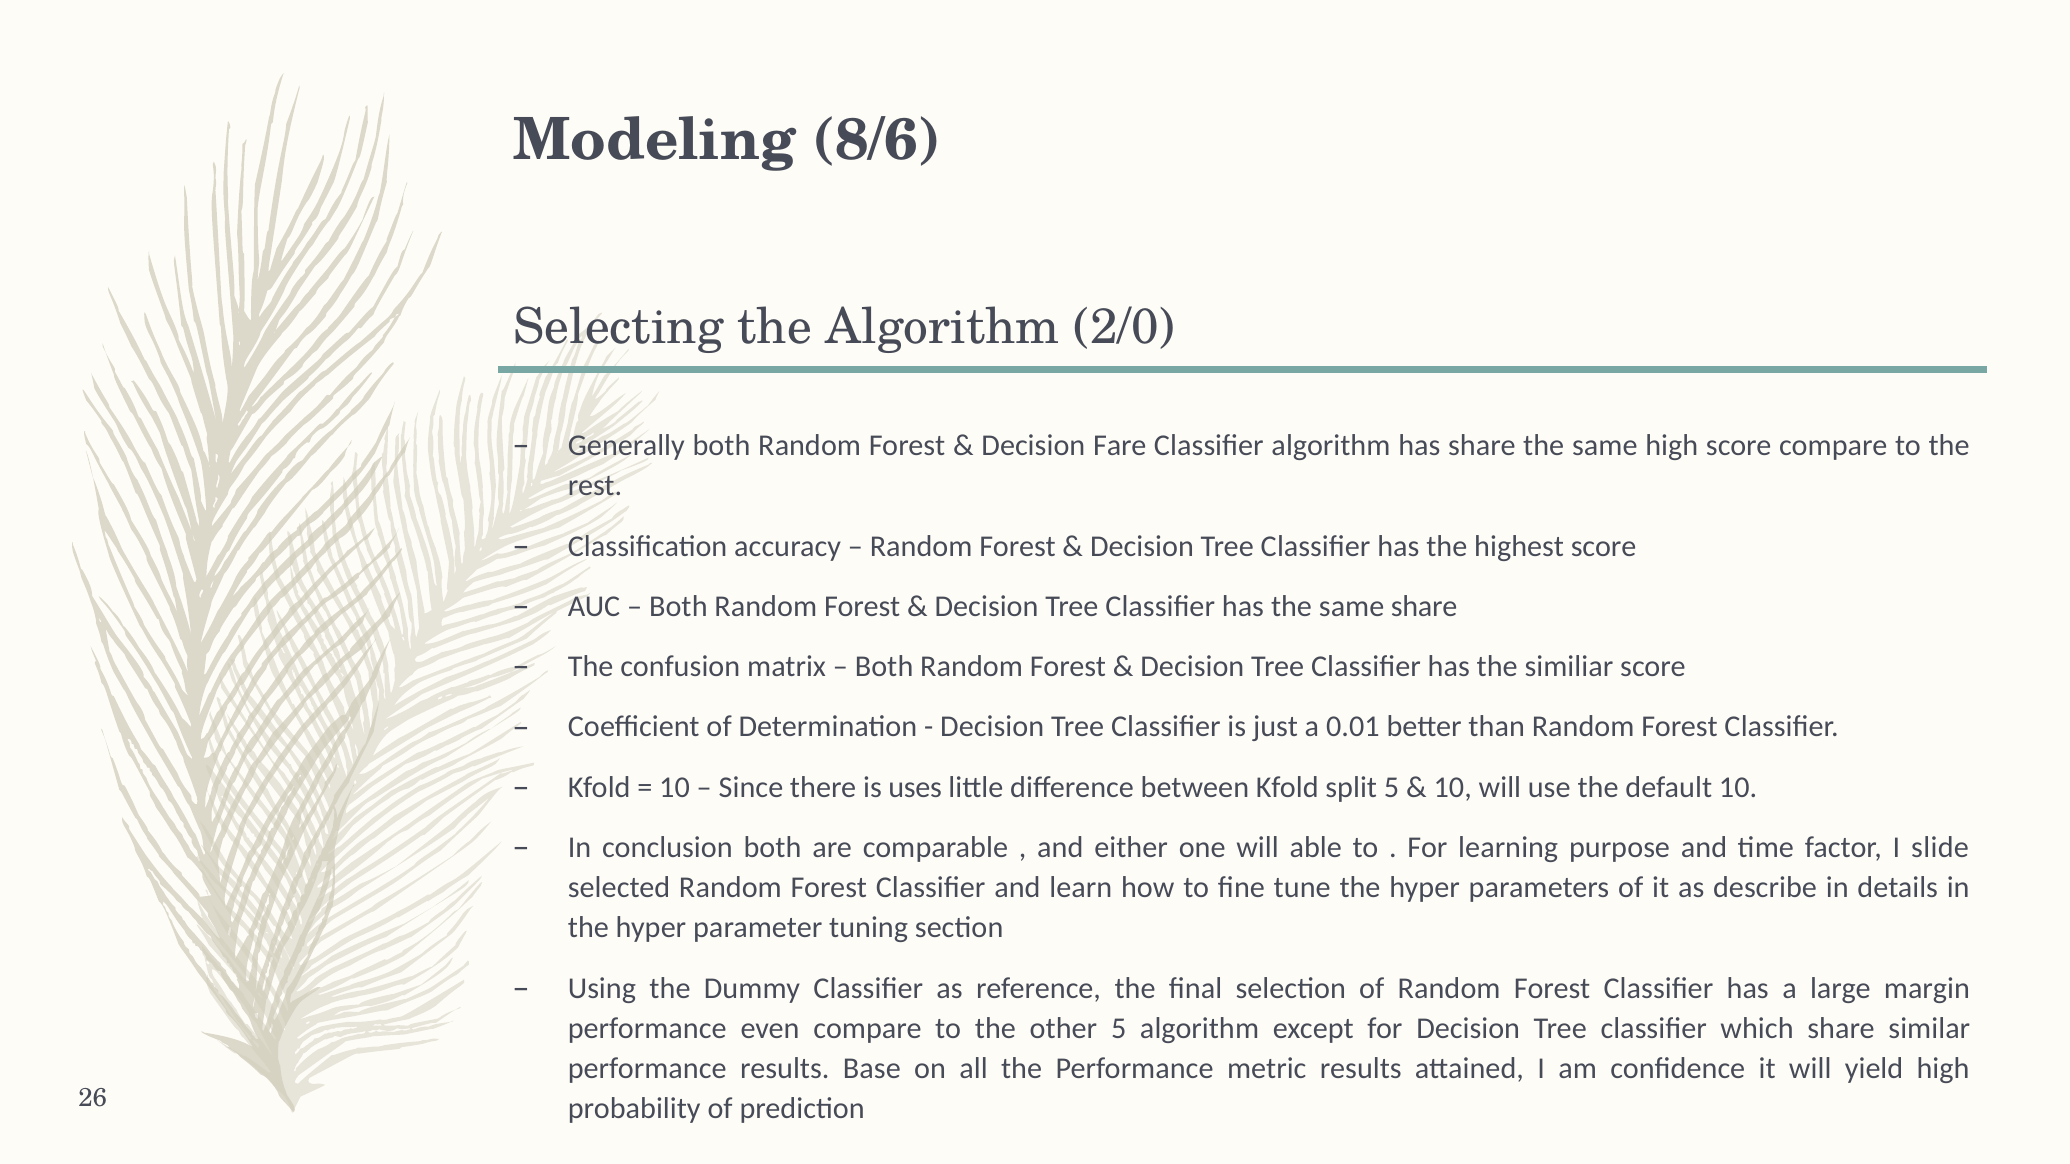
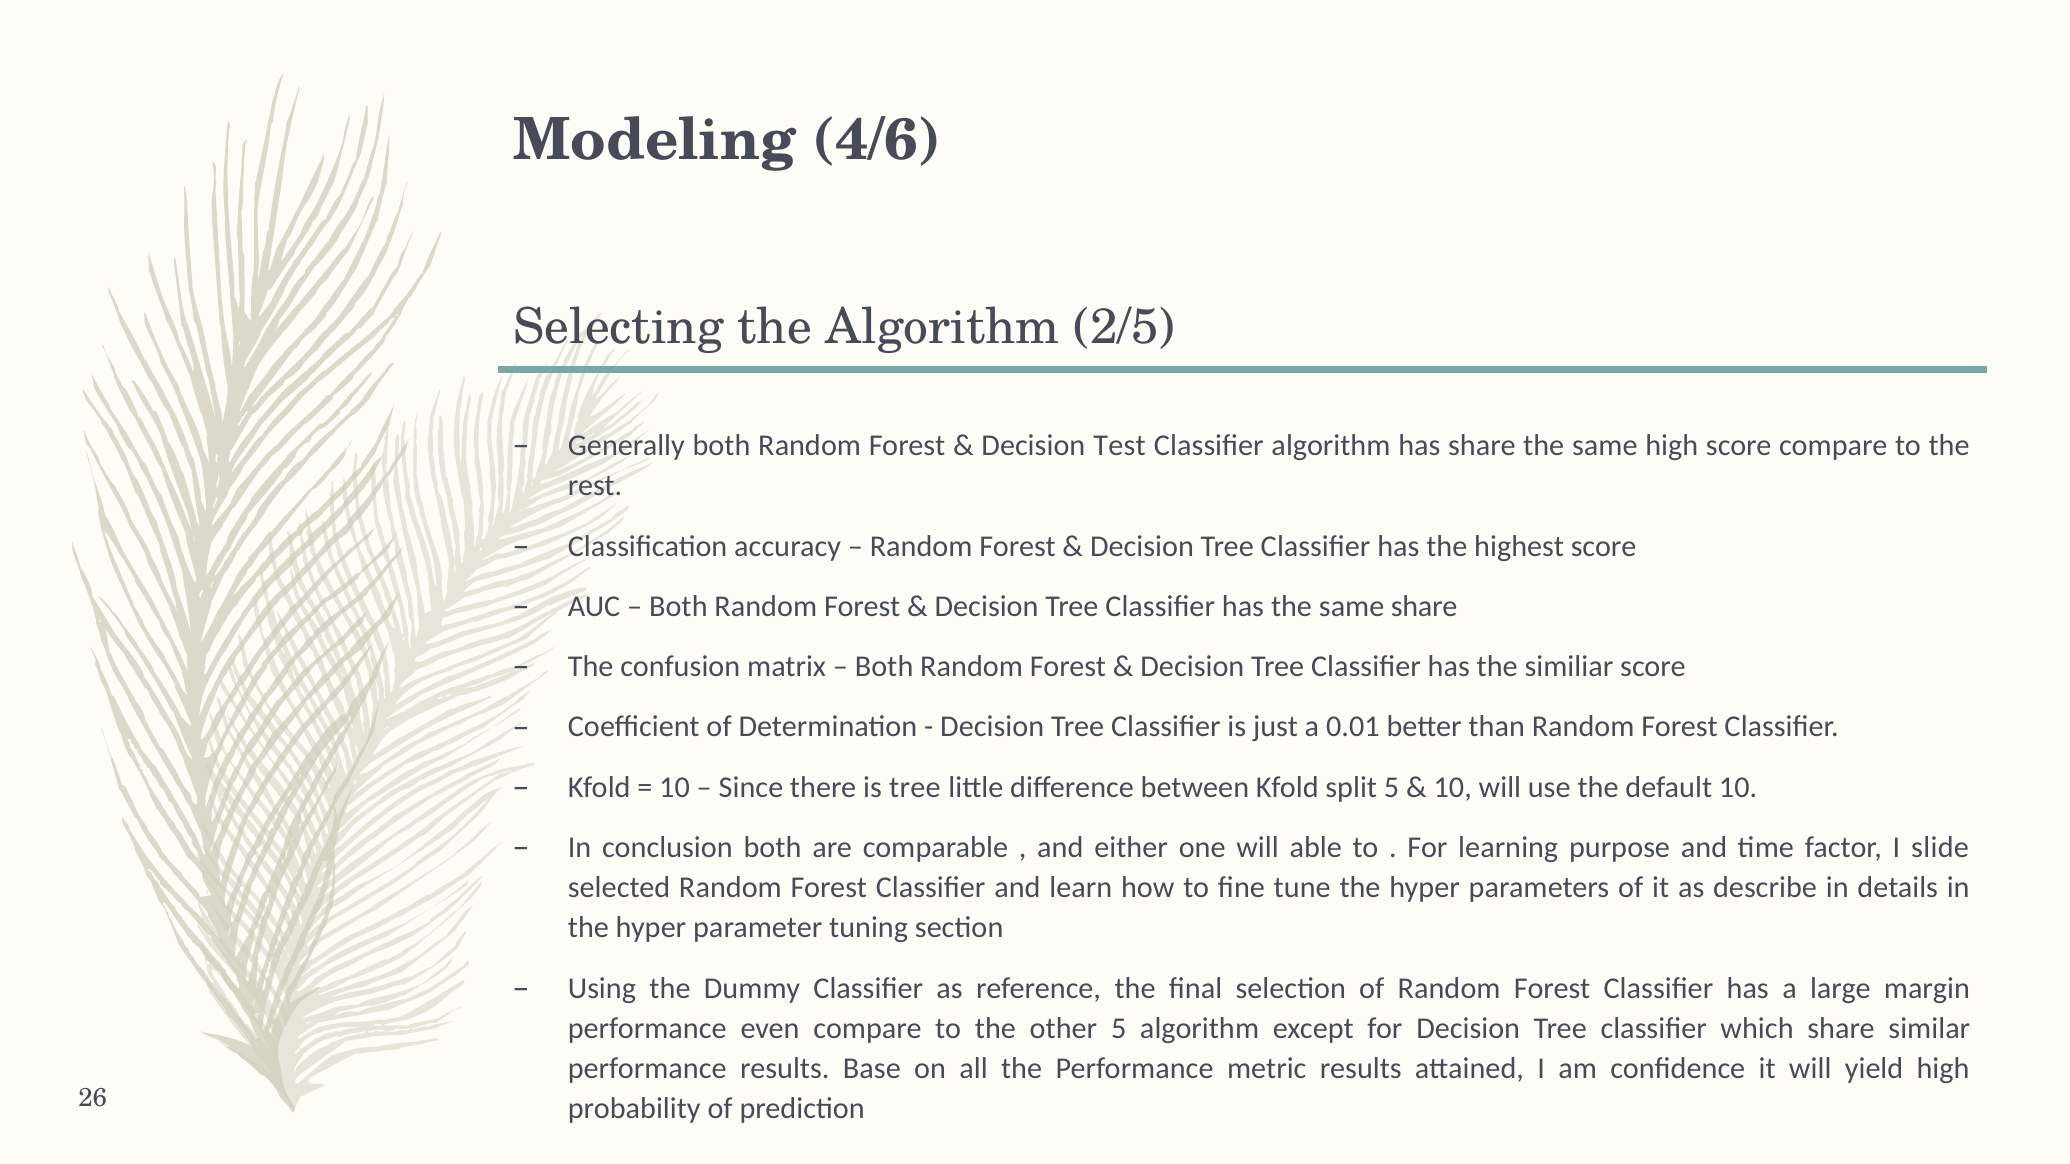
8/6: 8/6 -> 4/6
2/0: 2/0 -> 2/5
Fare: Fare -> Test
is uses: uses -> tree
